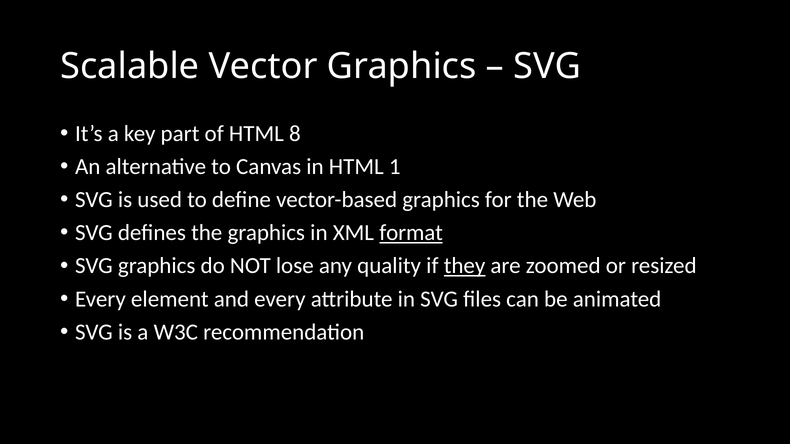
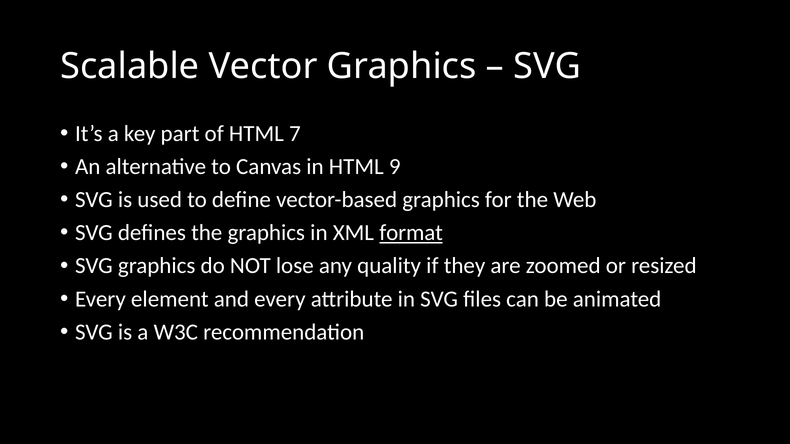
8: 8 -> 7
1: 1 -> 9
they underline: present -> none
